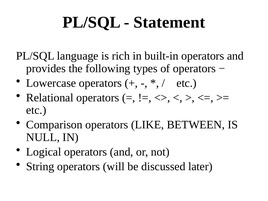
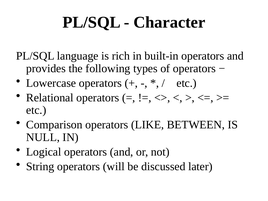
Statement: Statement -> Character
